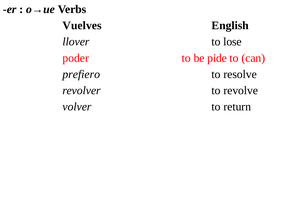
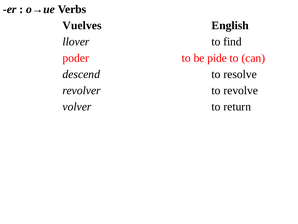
lose: lose -> find
prefiero: prefiero -> descend
